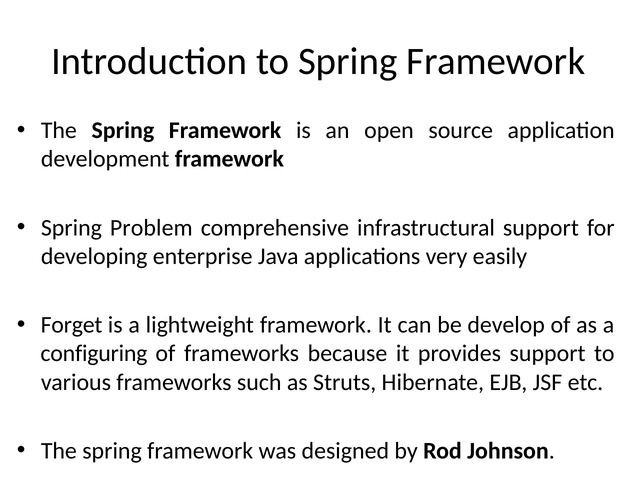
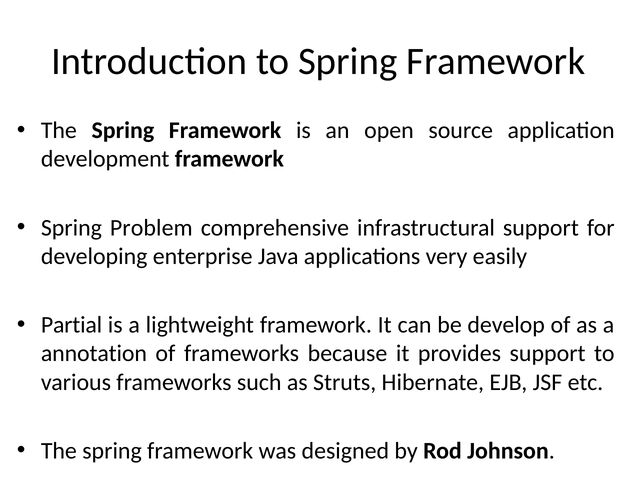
Forget: Forget -> Partial
configuring: configuring -> annotation
